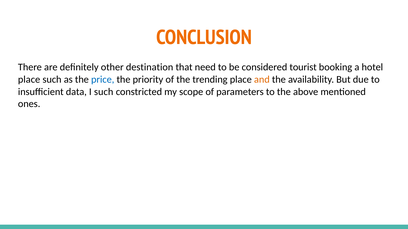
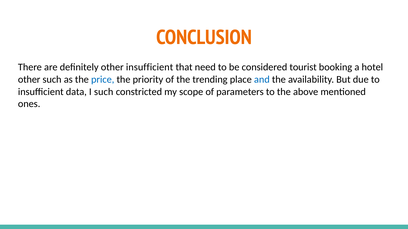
other destination: destination -> insufficient
place at (29, 80): place -> other
and colour: orange -> blue
